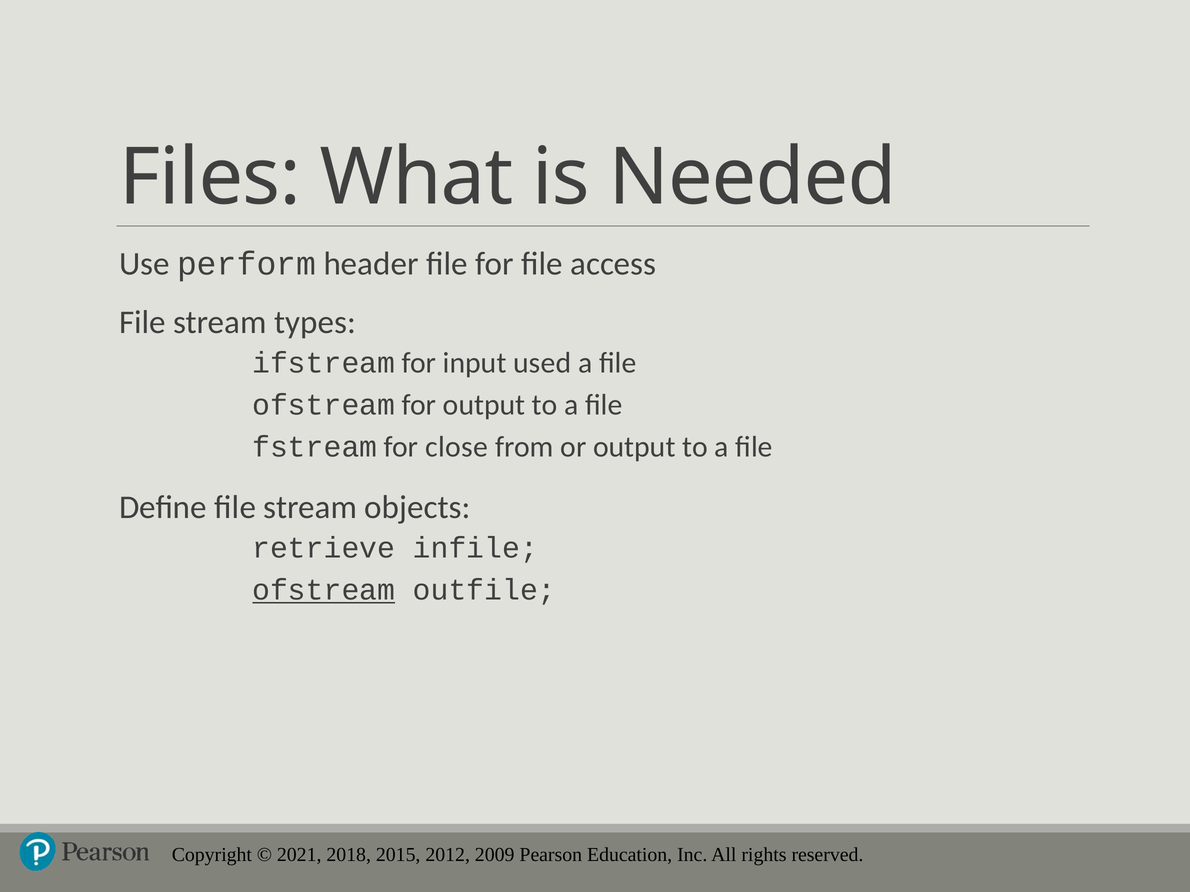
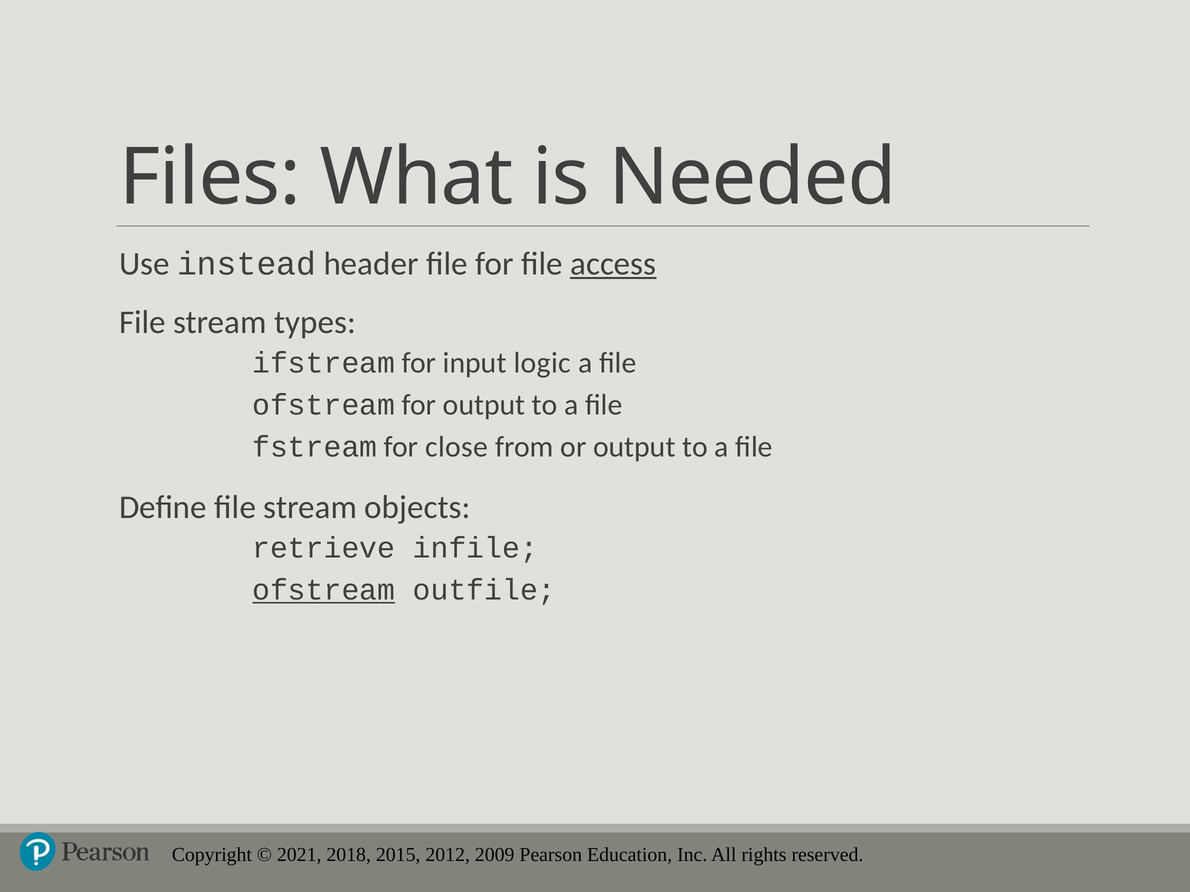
perform: perform -> instead
access underline: none -> present
used: used -> logic
